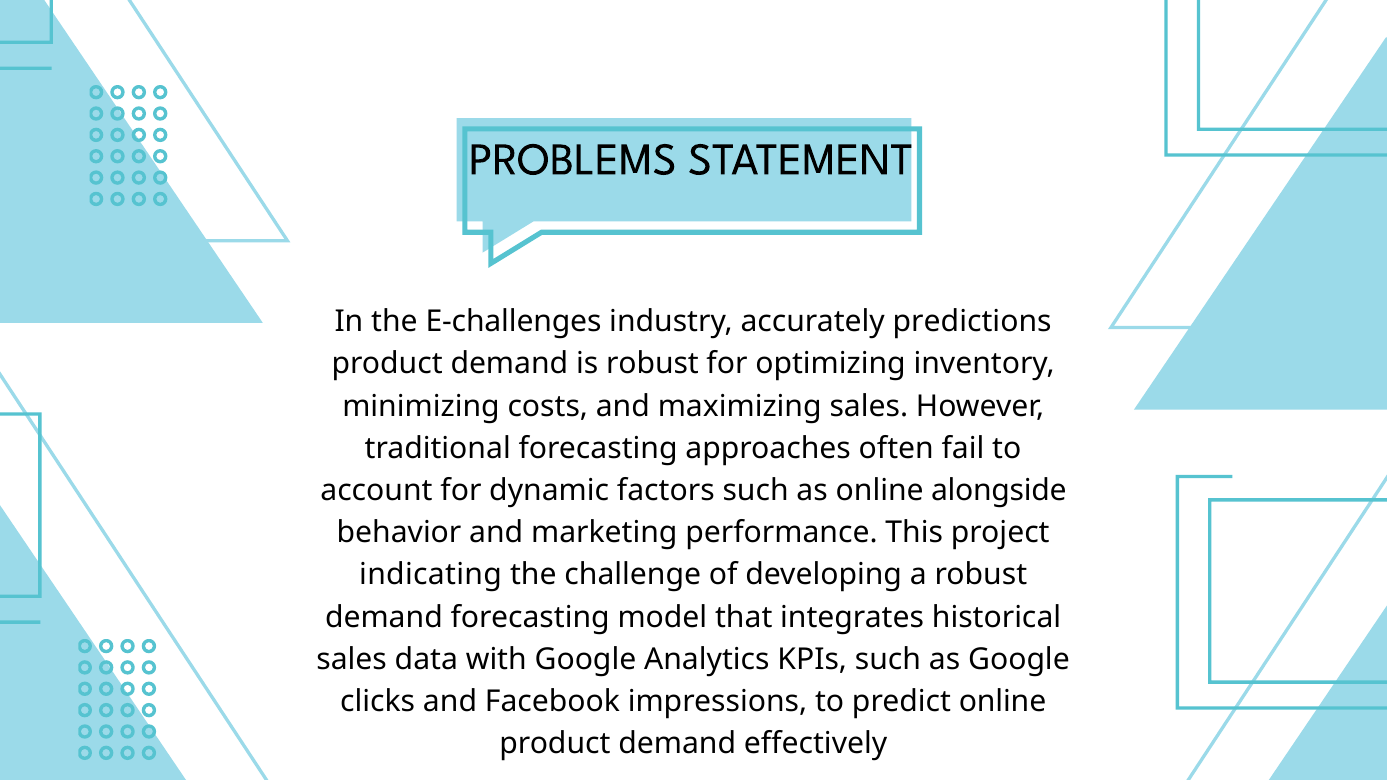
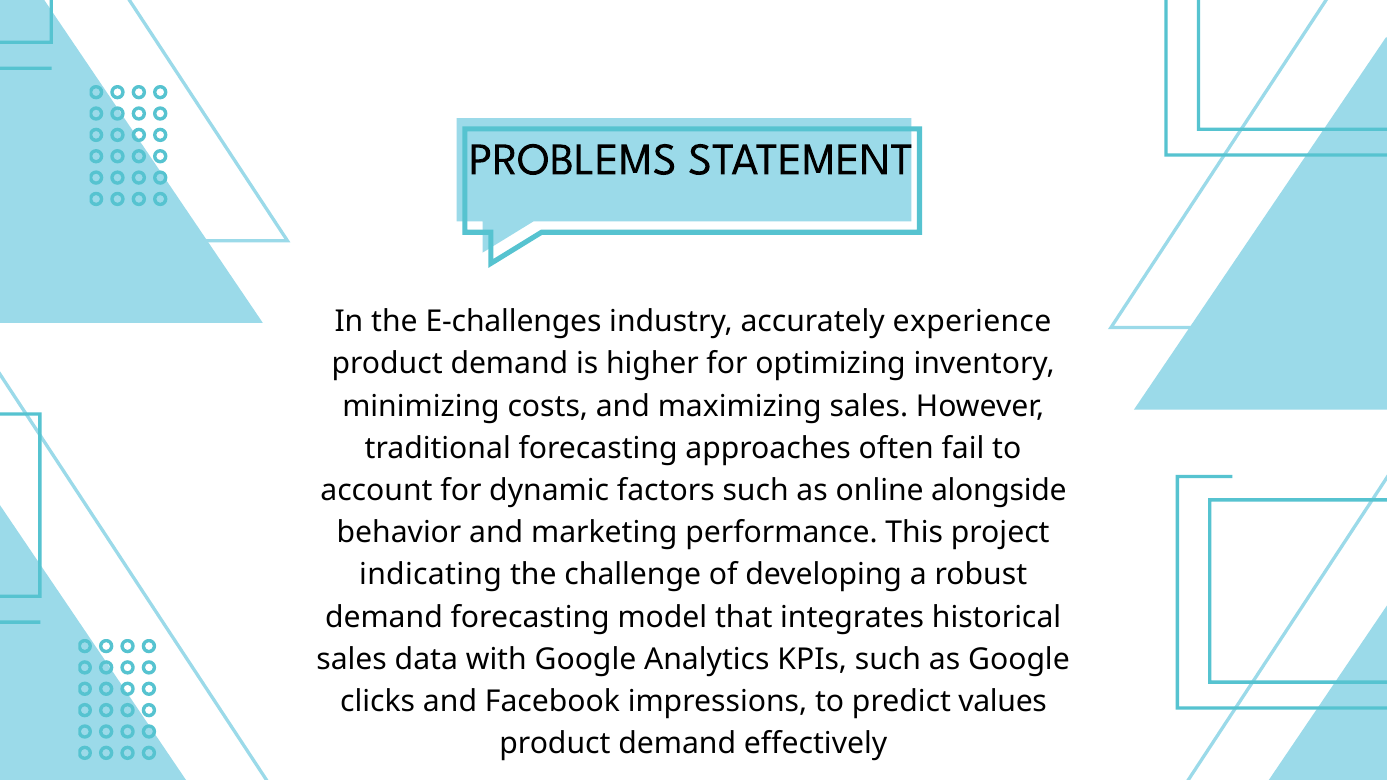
predictions: predictions -> experience
is robust: robust -> higher
predict online: online -> values
